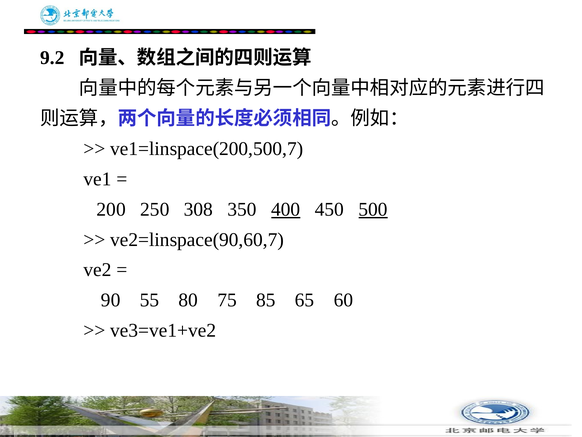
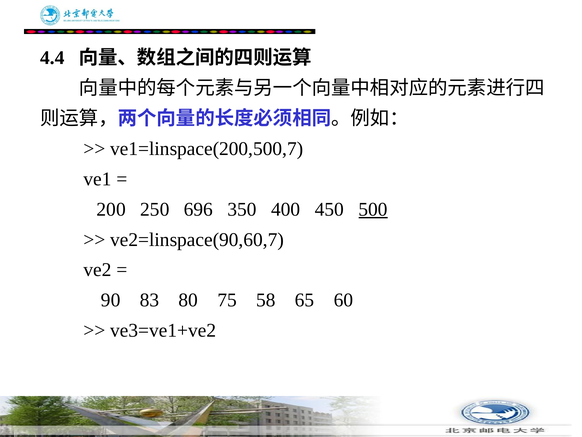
9.2: 9.2 -> 4.4
308: 308 -> 696
400 underline: present -> none
55: 55 -> 83
85: 85 -> 58
